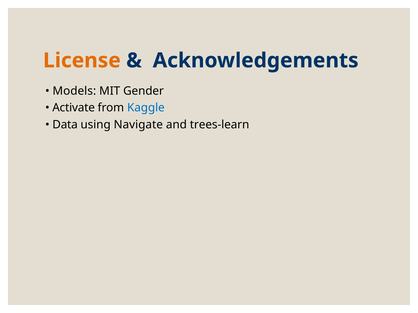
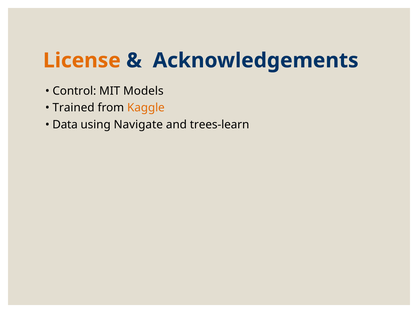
Models: Models -> Control
Gender: Gender -> Models
Activate: Activate -> Trained
Kaggle colour: blue -> orange
